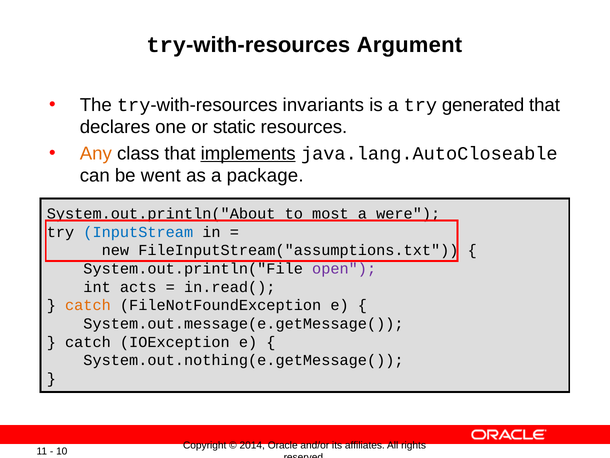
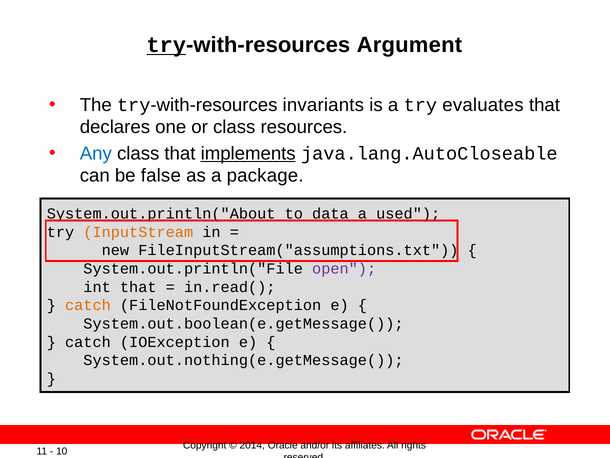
try at (166, 45) underline: none -> present
generated: generated -> evaluates
or static: static -> class
Any colour: orange -> blue
went: went -> false
most: most -> data
were: were -> used
InputStream colour: blue -> orange
int acts: acts -> that
System.out.message(e.getMessage(: System.out.message(e.getMessage( -> System.out.boolean(e.getMessage(
